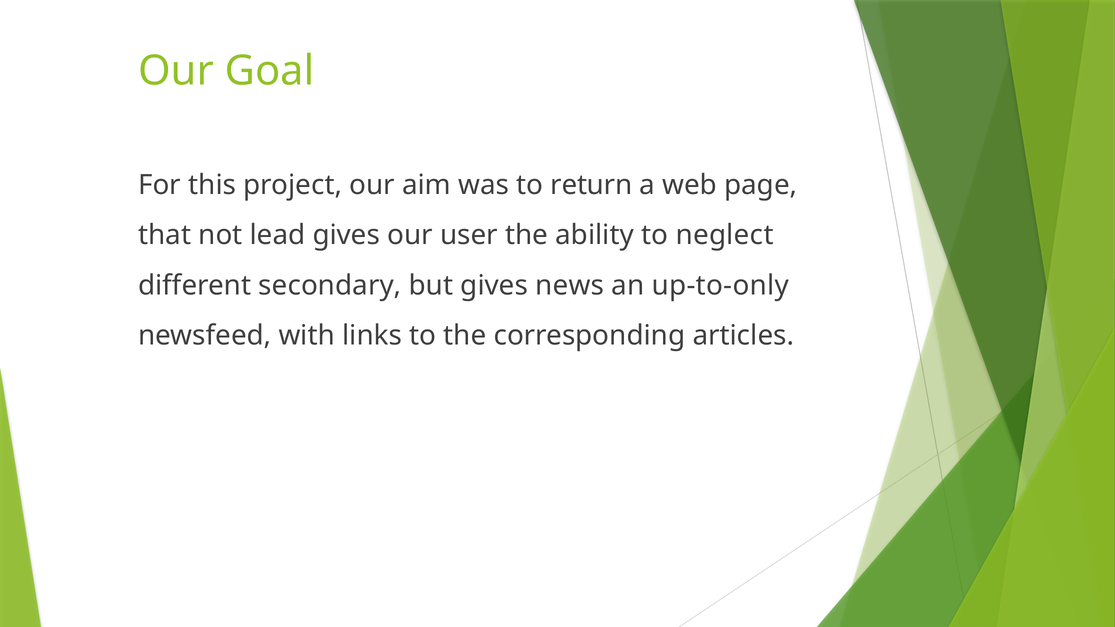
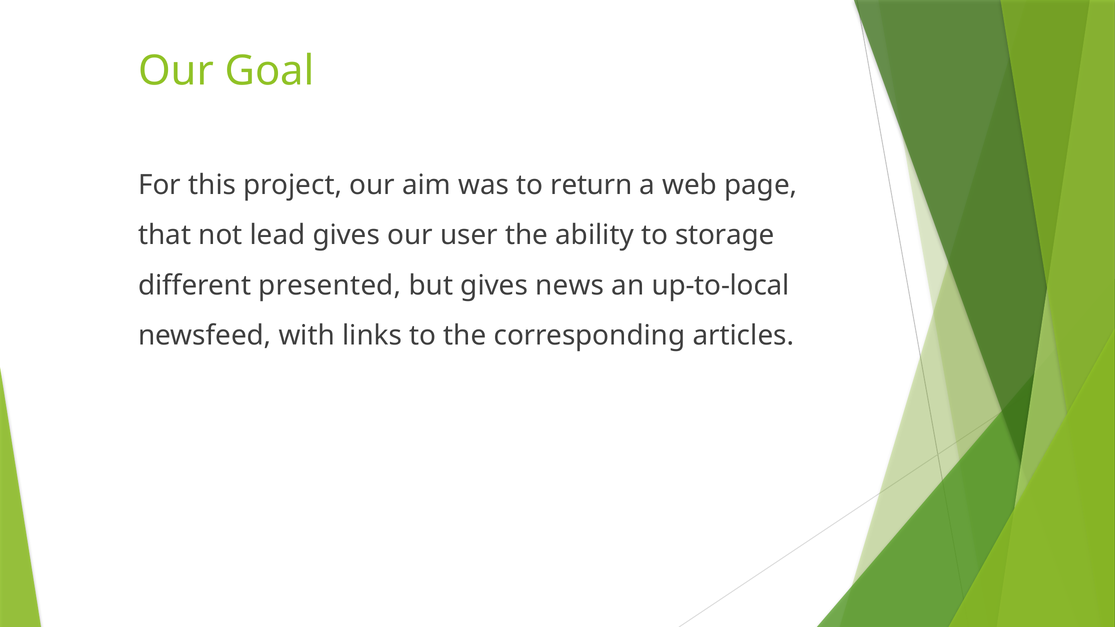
neglect: neglect -> storage
secondary: secondary -> presented
up-to-only: up-to-only -> up-to-local
